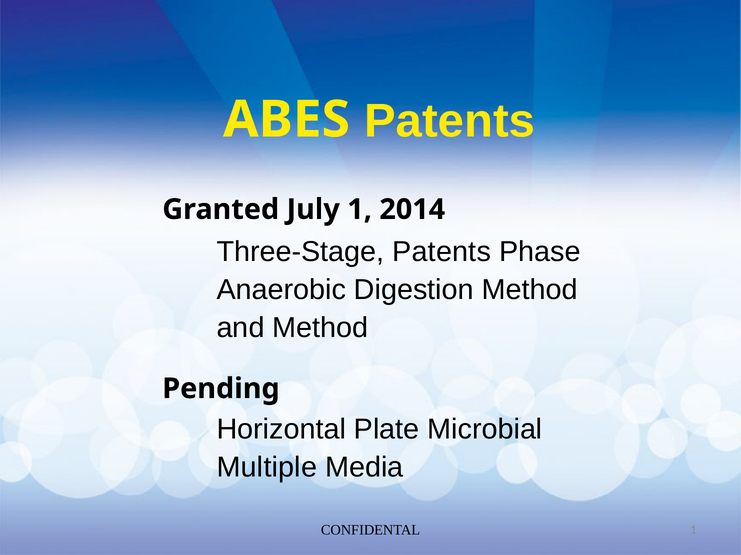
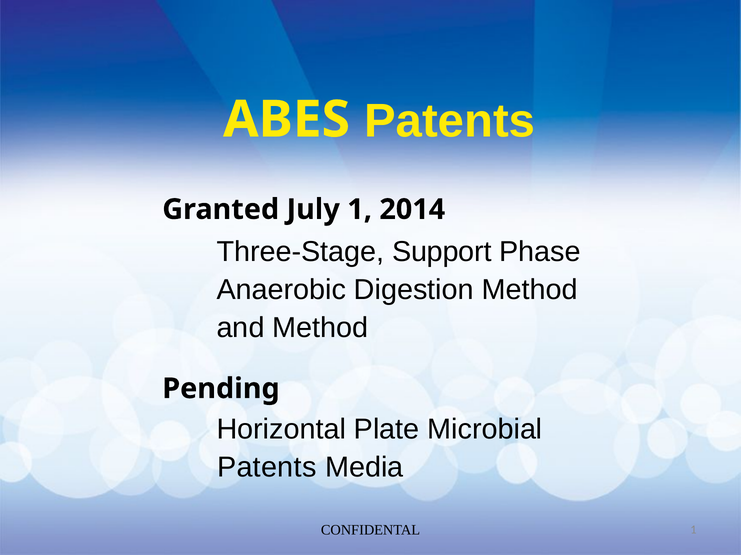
Three-Stage Patents: Patents -> Support
Multiple at (267, 468): Multiple -> Patents
